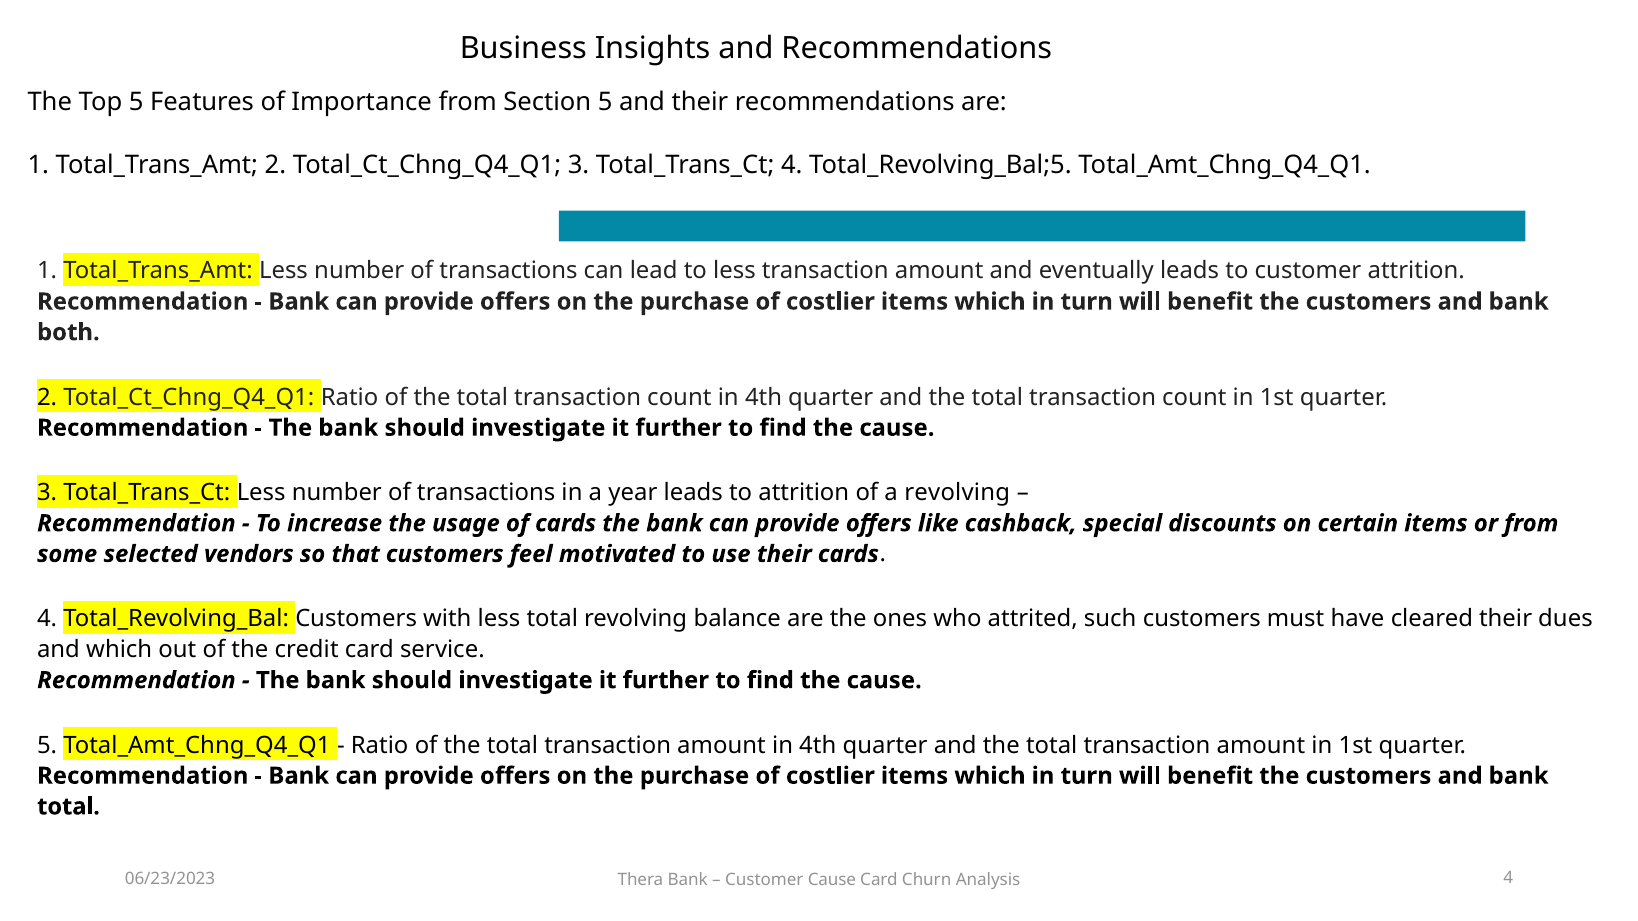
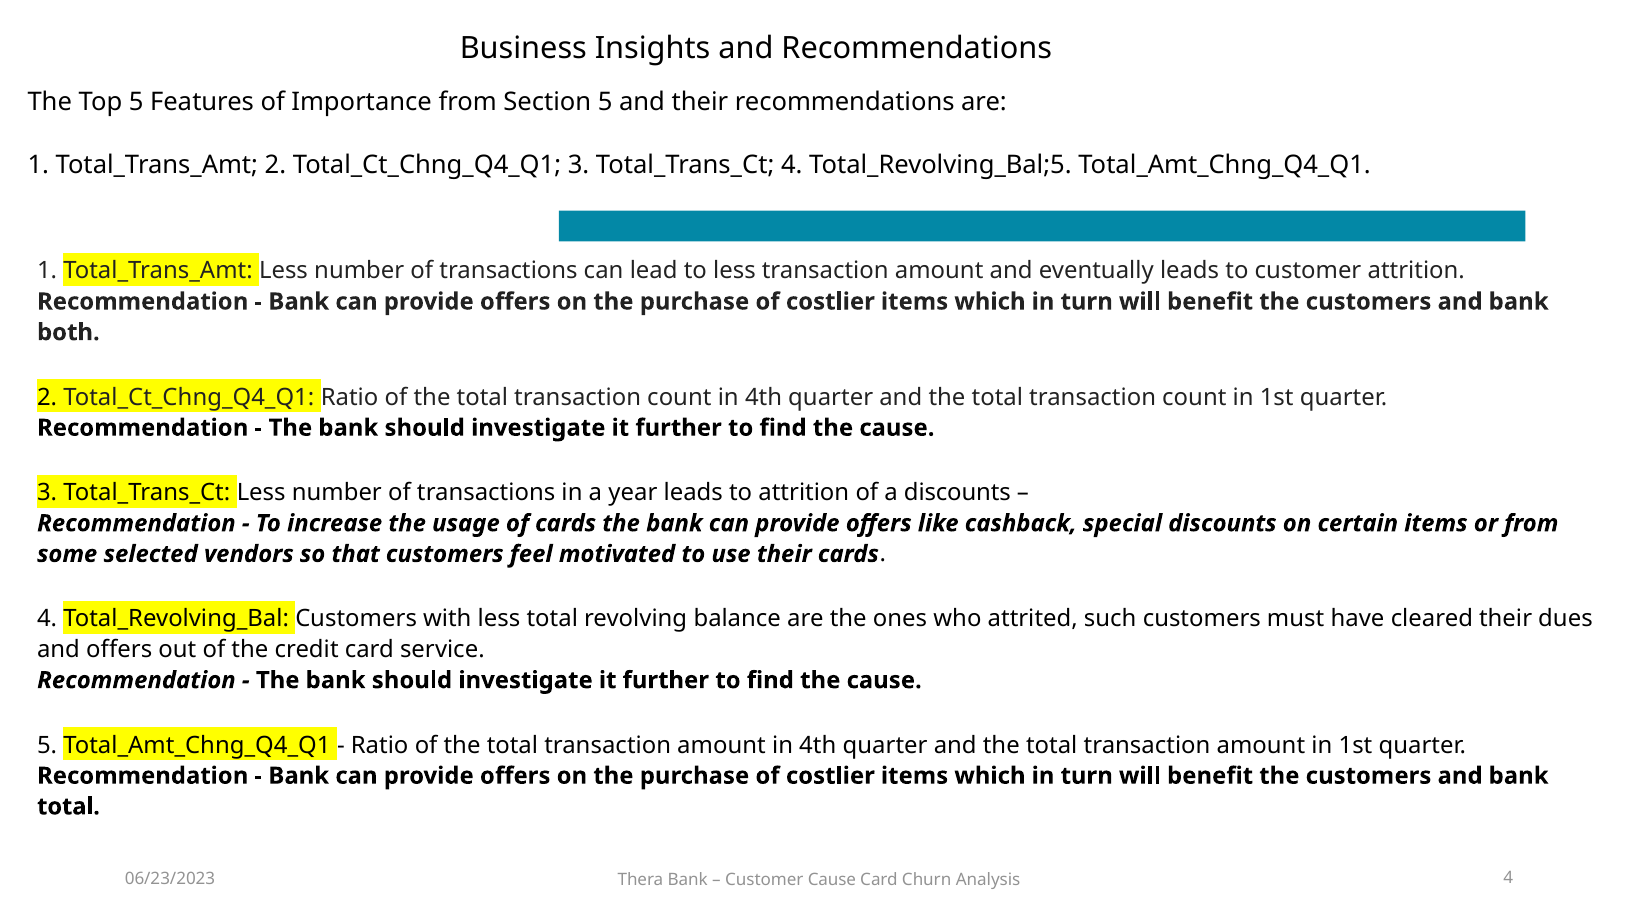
a revolving: revolving -> discounts
and which: which -> offers
